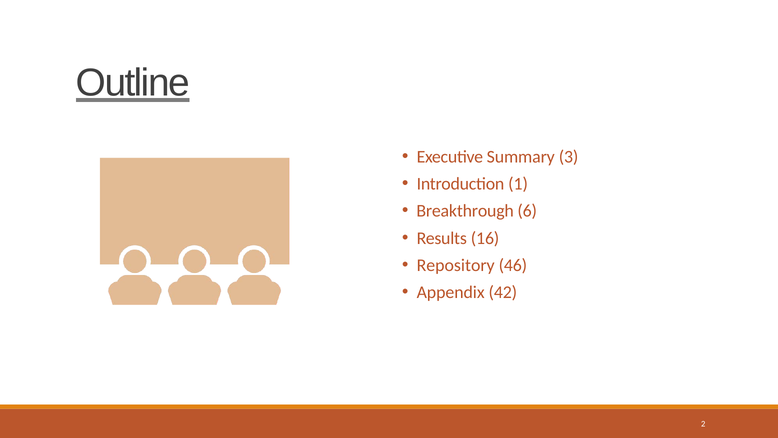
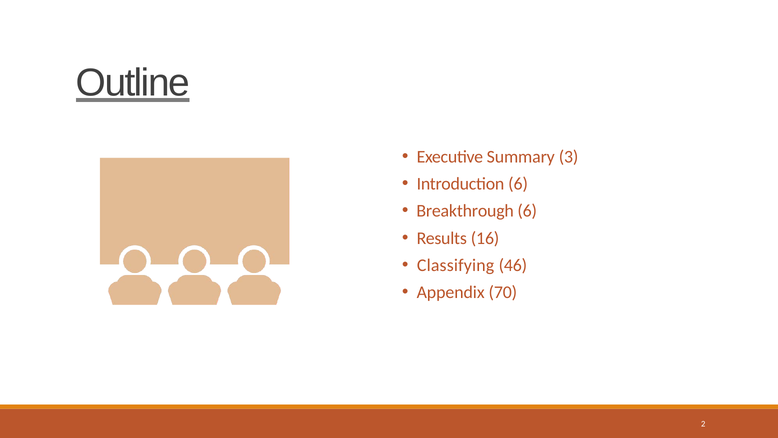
Introduction 1: 1 -> 6
Repository: Repository -> Classifying
42: 42 -> 70
